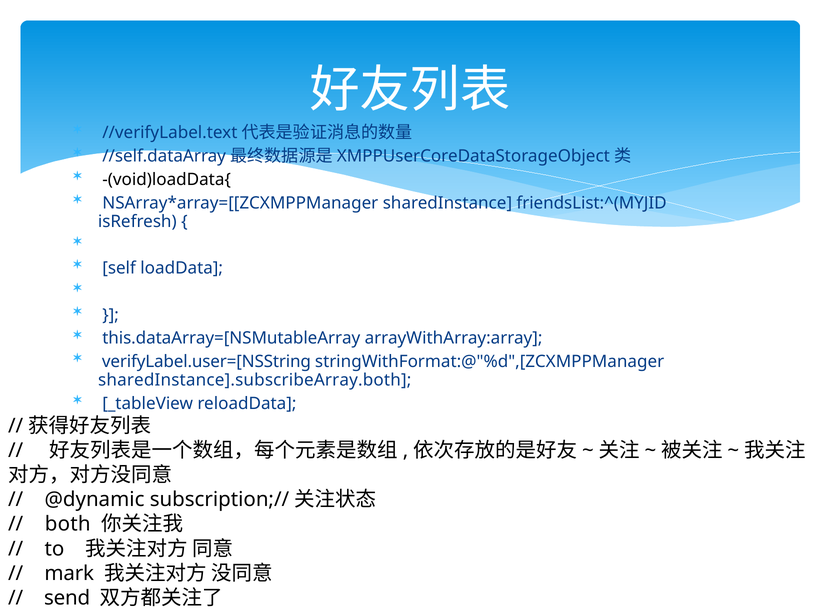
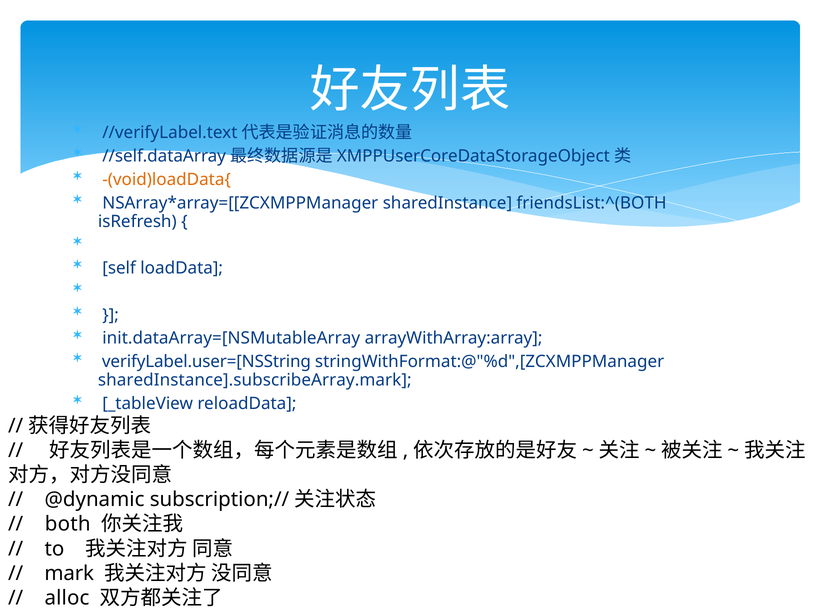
-(void)loadData{ colour: black -> orange
friendsList:^(MYJID: friendsList:^(MYJID -> friendsList:^(BOTH
this.dataArray=[NSMutableArray: this.dataArray=[NSMutableArray -> init.dataArray=[NSMutableArray
sharedInstance].subscribeArray.both: sharedInstance].subscribeArray.both -> sharedInstance].subscribeArray.mark
send: send -> alloc
